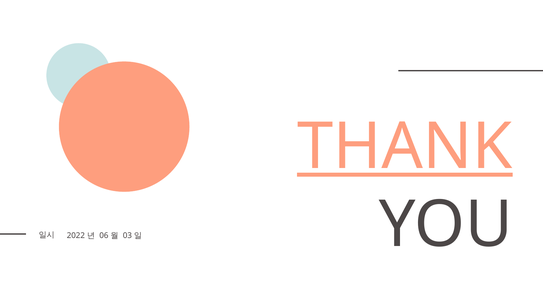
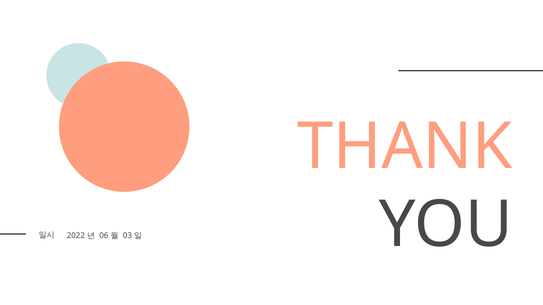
THANK underline: present -> none
